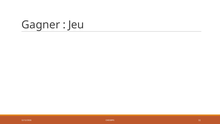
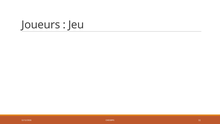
Gagner: Gagner -> Joueurs
